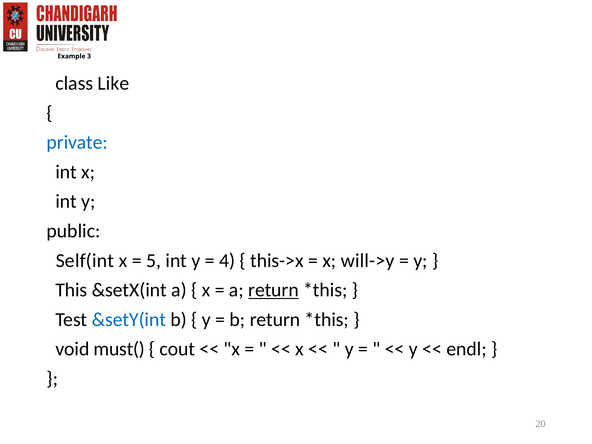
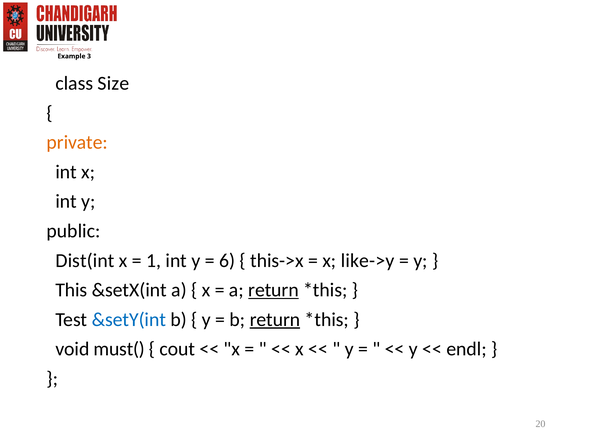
Like: Like -> Size
private colour: blue -> orange
Self(int: Self(int -> Dist(int
5: 5 -> 1
4: 4 -> 6
will->y: will->y -> like->y
return at (275, 320) underline: none -> present
